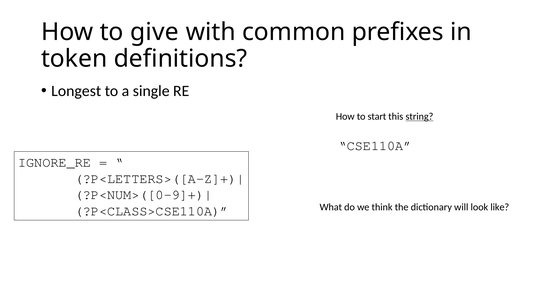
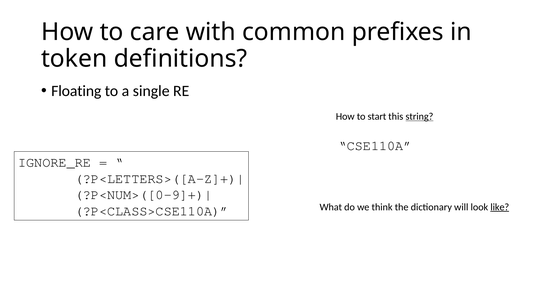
give: give -> care
Longest: Longest -> Floating
like underline: none -> present
